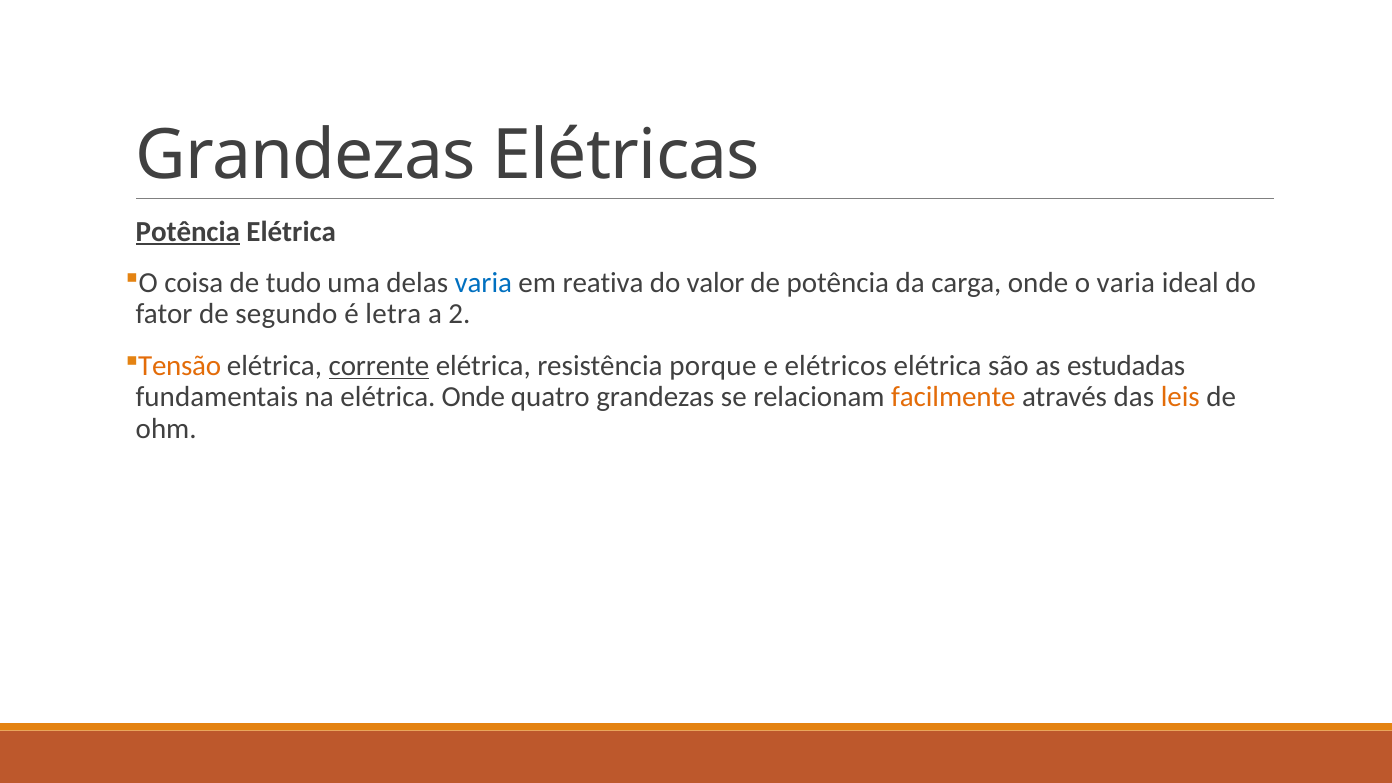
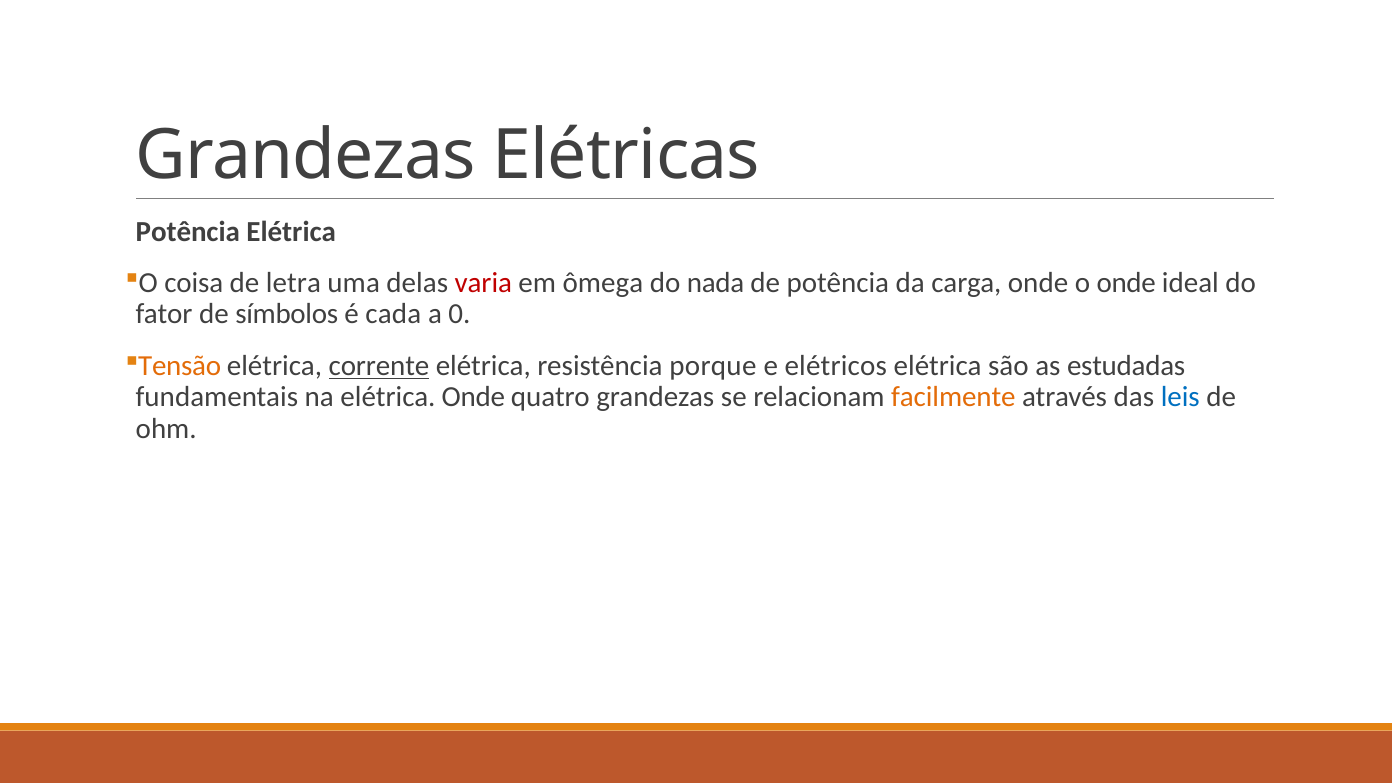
Potência at (188, 231) underline: present -> none
tudo: tudo -> letra
varia at (483, 283) colour: blue -> red
reativa: reativa -> ômega
valor: valor -> nada
o varia: varia -> onde
segundo: segundo -> símbolos
letra: letra -> cada
2: 2 -> 0
leis colour: orange -> blue
